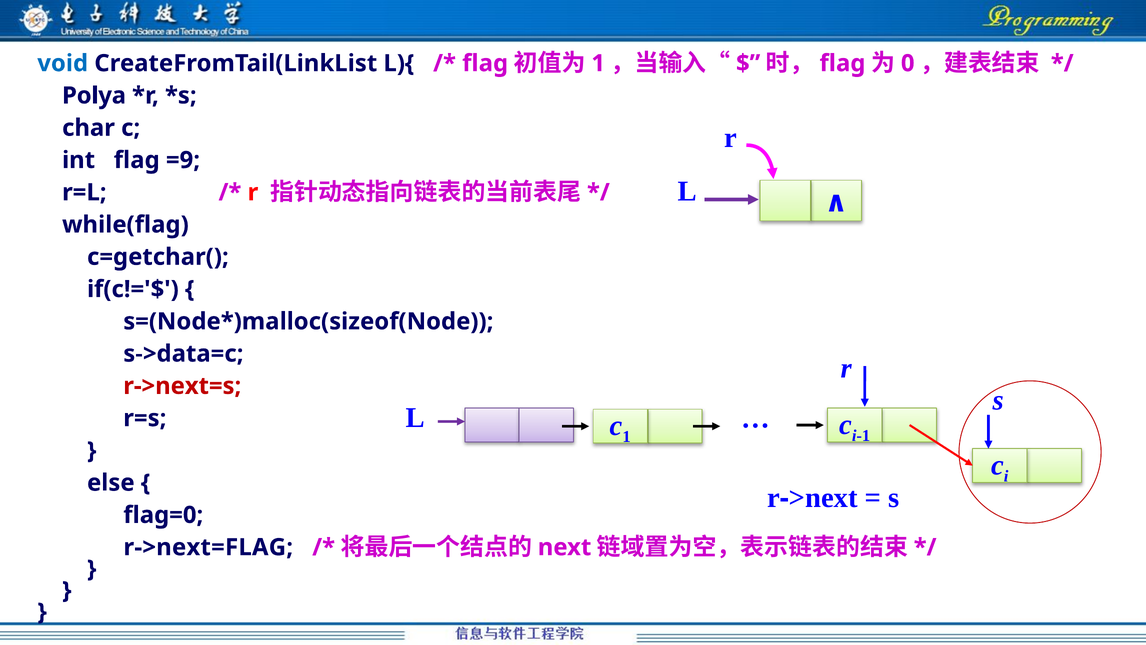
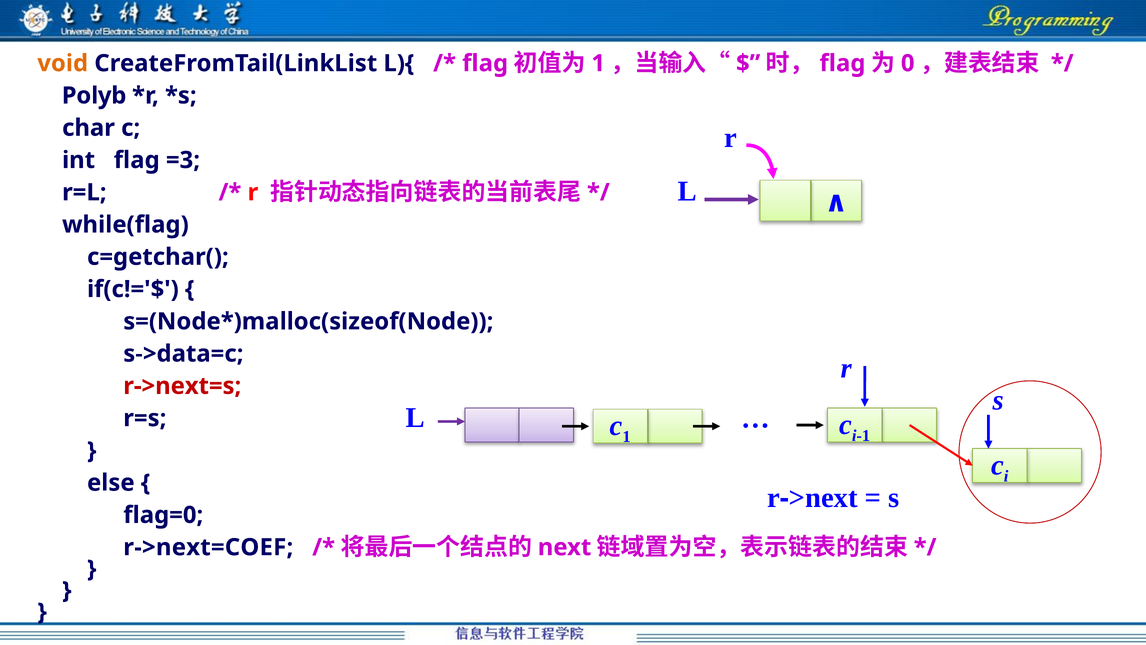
void colour: blue -> orange
Polya: Polya -> Polyb
=9: =9 -> =3
r->next=FLAG: r->next=FLAG -> r->next=COEF
